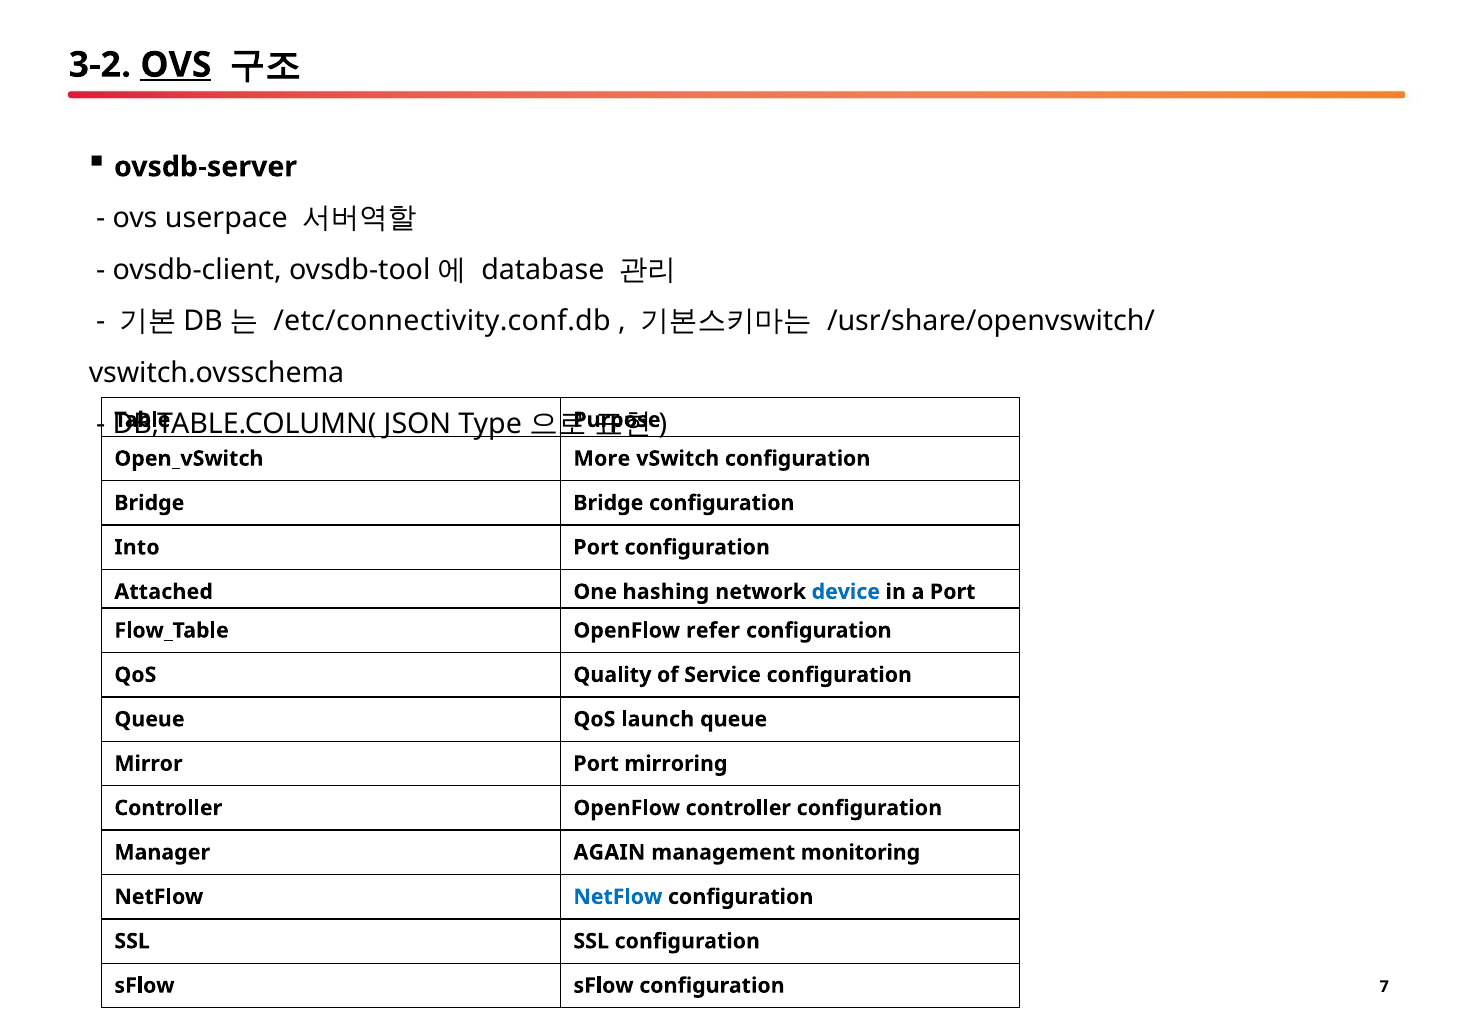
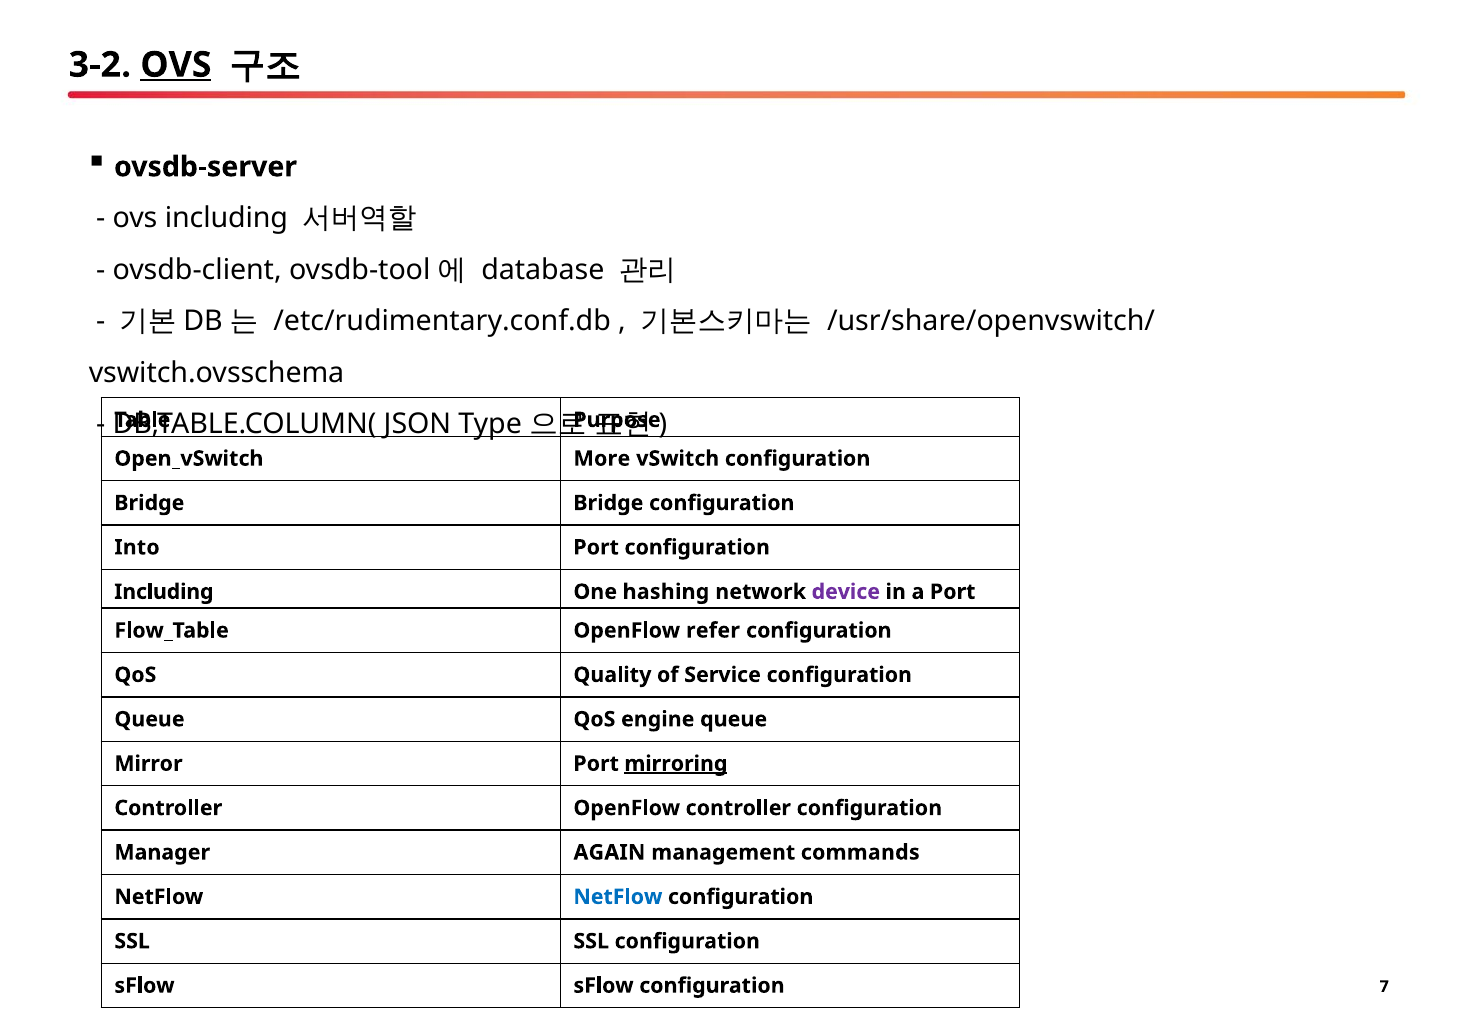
ovs userpace: userpace -> including
/etc/connectivity.conf.db: /etc/connectivity.conf.db -> /etc/rudimentary.conf.db
Attached at (164, 592): Attached -> Including
device colour: blue -> purple
launch: launch -> engine
mirroring underline: none -> present
monitoring: monitoring -> commands
